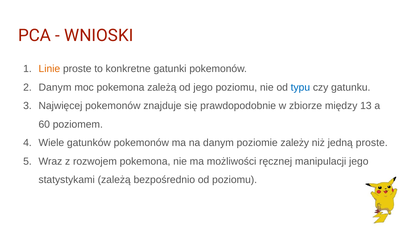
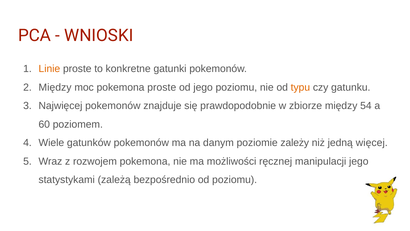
Danym at (55, 87): Danym -> Między
pokemona zależą: zależą -> proste
typu colour: blue -> orange
13: 13 -> 54
jedną proste: proste -> więcej
